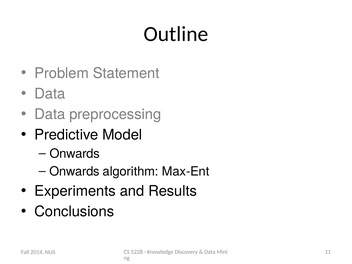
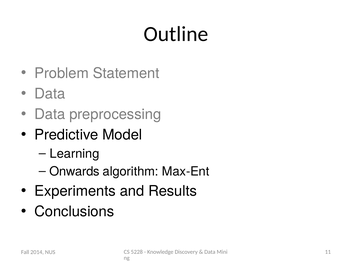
Onwards at (75, 154): Onwards -> Learning
